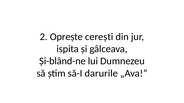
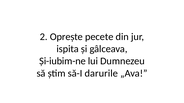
cerești: cerești -> pecete
Și-blând-ne: Și-blând-ne -> Și-iubim-ne
